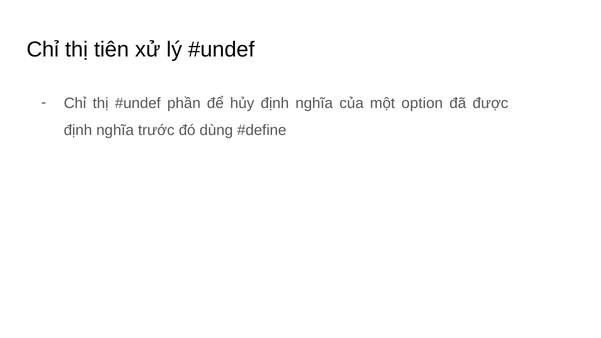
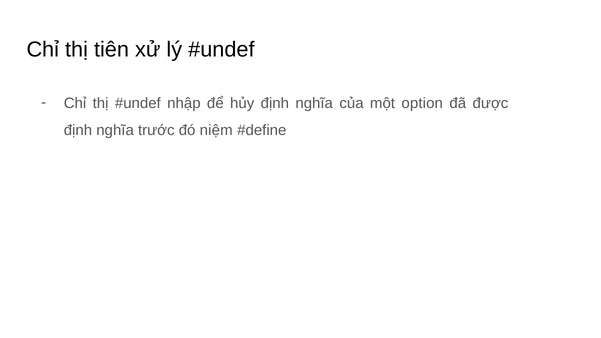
phần: phần -> nhập
dùng: dùng -> niệm
